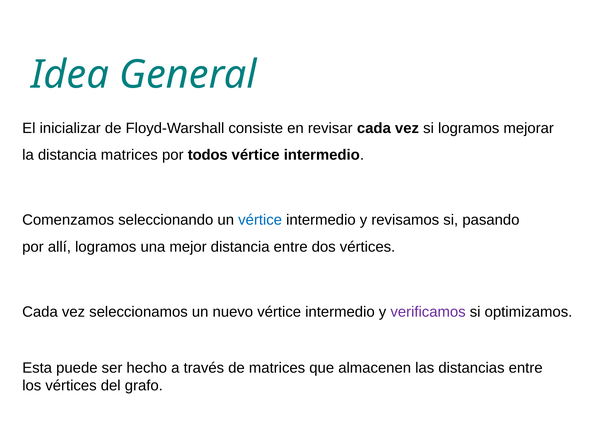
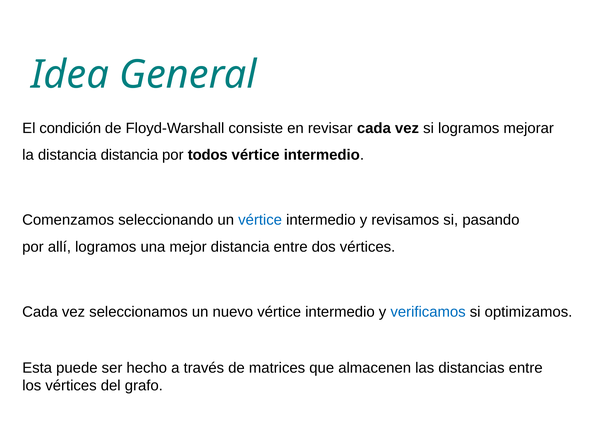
inicializar: inicializar -> condición
distancia matrices: matrices -> distancia
verificamos colour: purple -> blue
